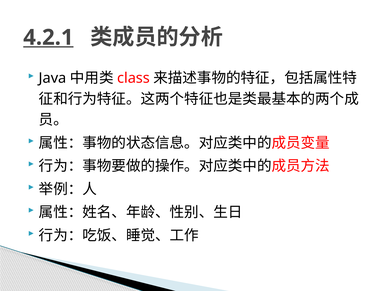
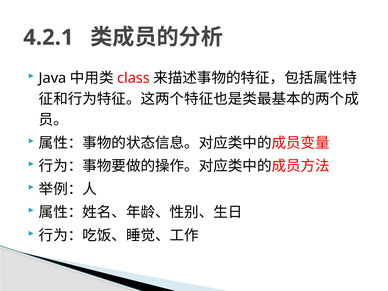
4.2.1 underline: present -> none
